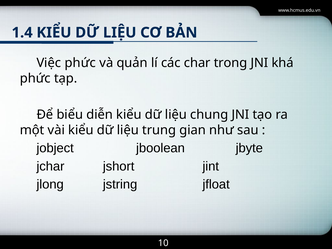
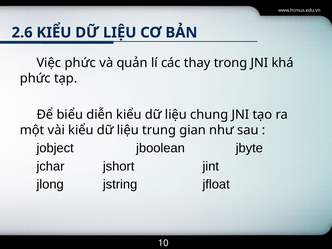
1.4: 1.4 -> 2.6
char: char -> thay
